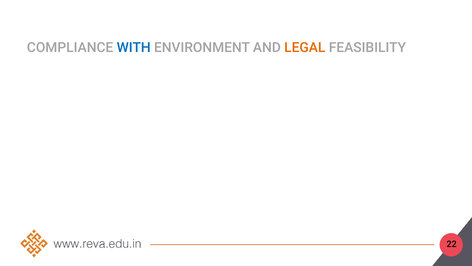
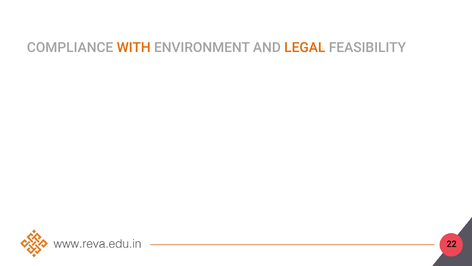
WITH colour: blue -> orange
